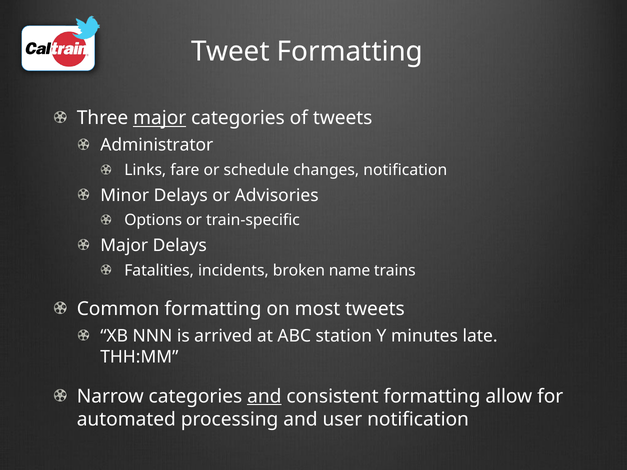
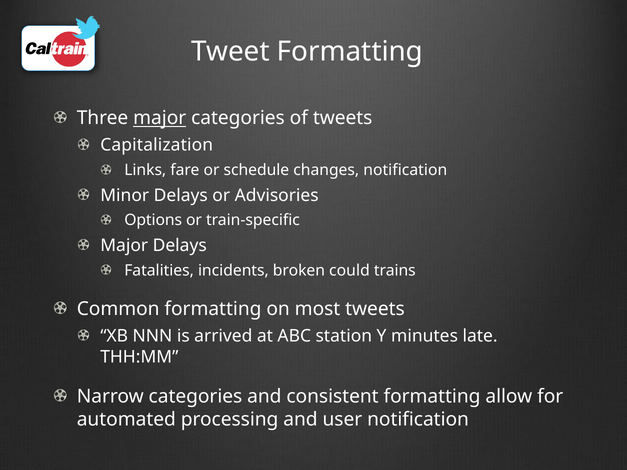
Administrator: Administrator -> Capitalization
name: name -> could
and at (264, 397) underline: present -> none
